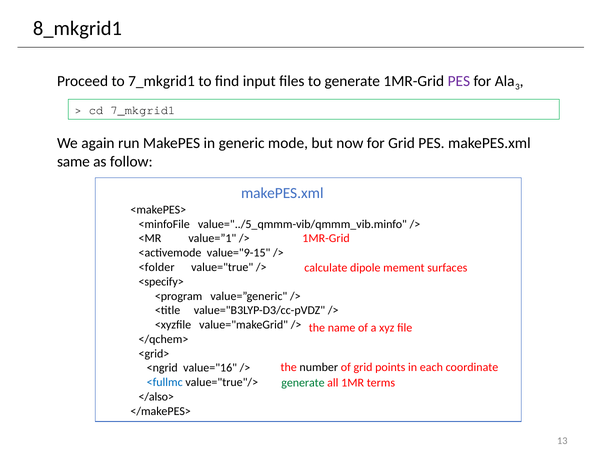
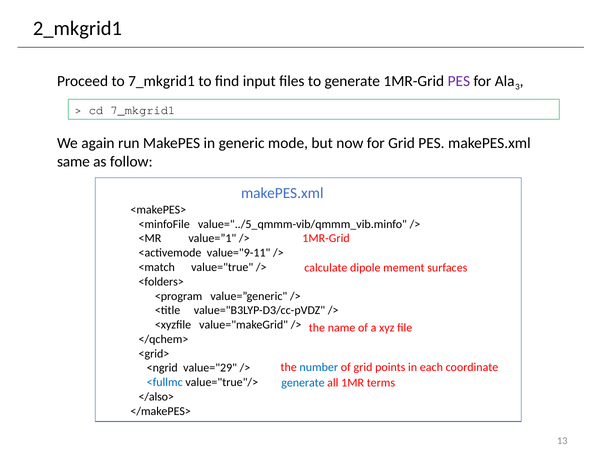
8_mkgrid1: 8_mkgrid1 -> 2_mkgrid1
value="9-15: value="9-15 -> value="9-11
<folder: <folder -> <match
<specify>: <specify> -> <folders>
number colour: black -> blue
value="16: value="16 -> value="29
generate at (303, 383) colour: green -> blue
